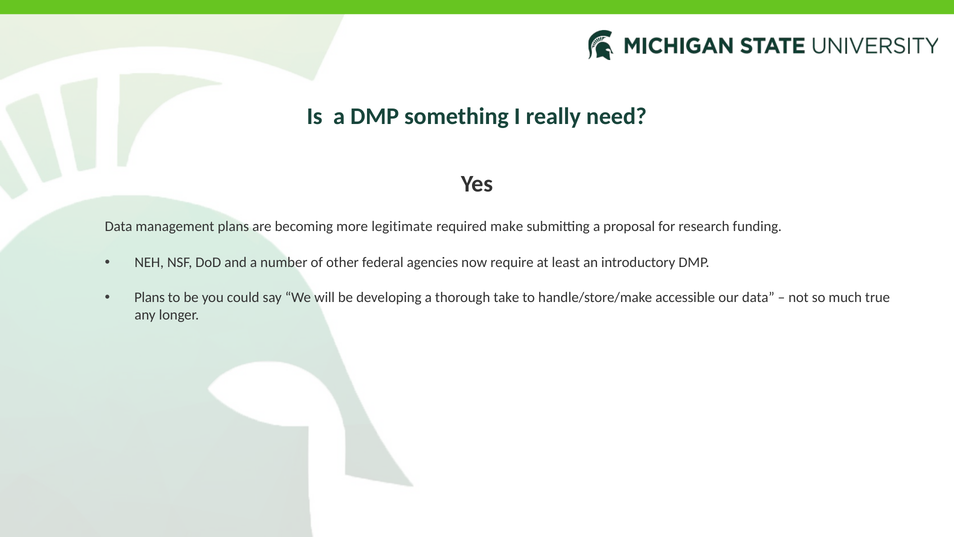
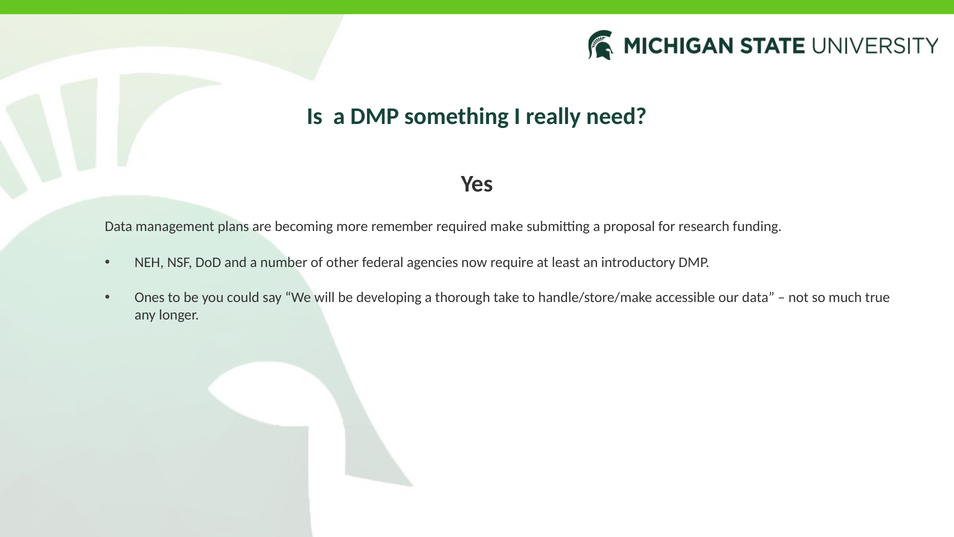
legitimate: legitimate -> remember
Plans at (150, 297): Plans -> Ones
